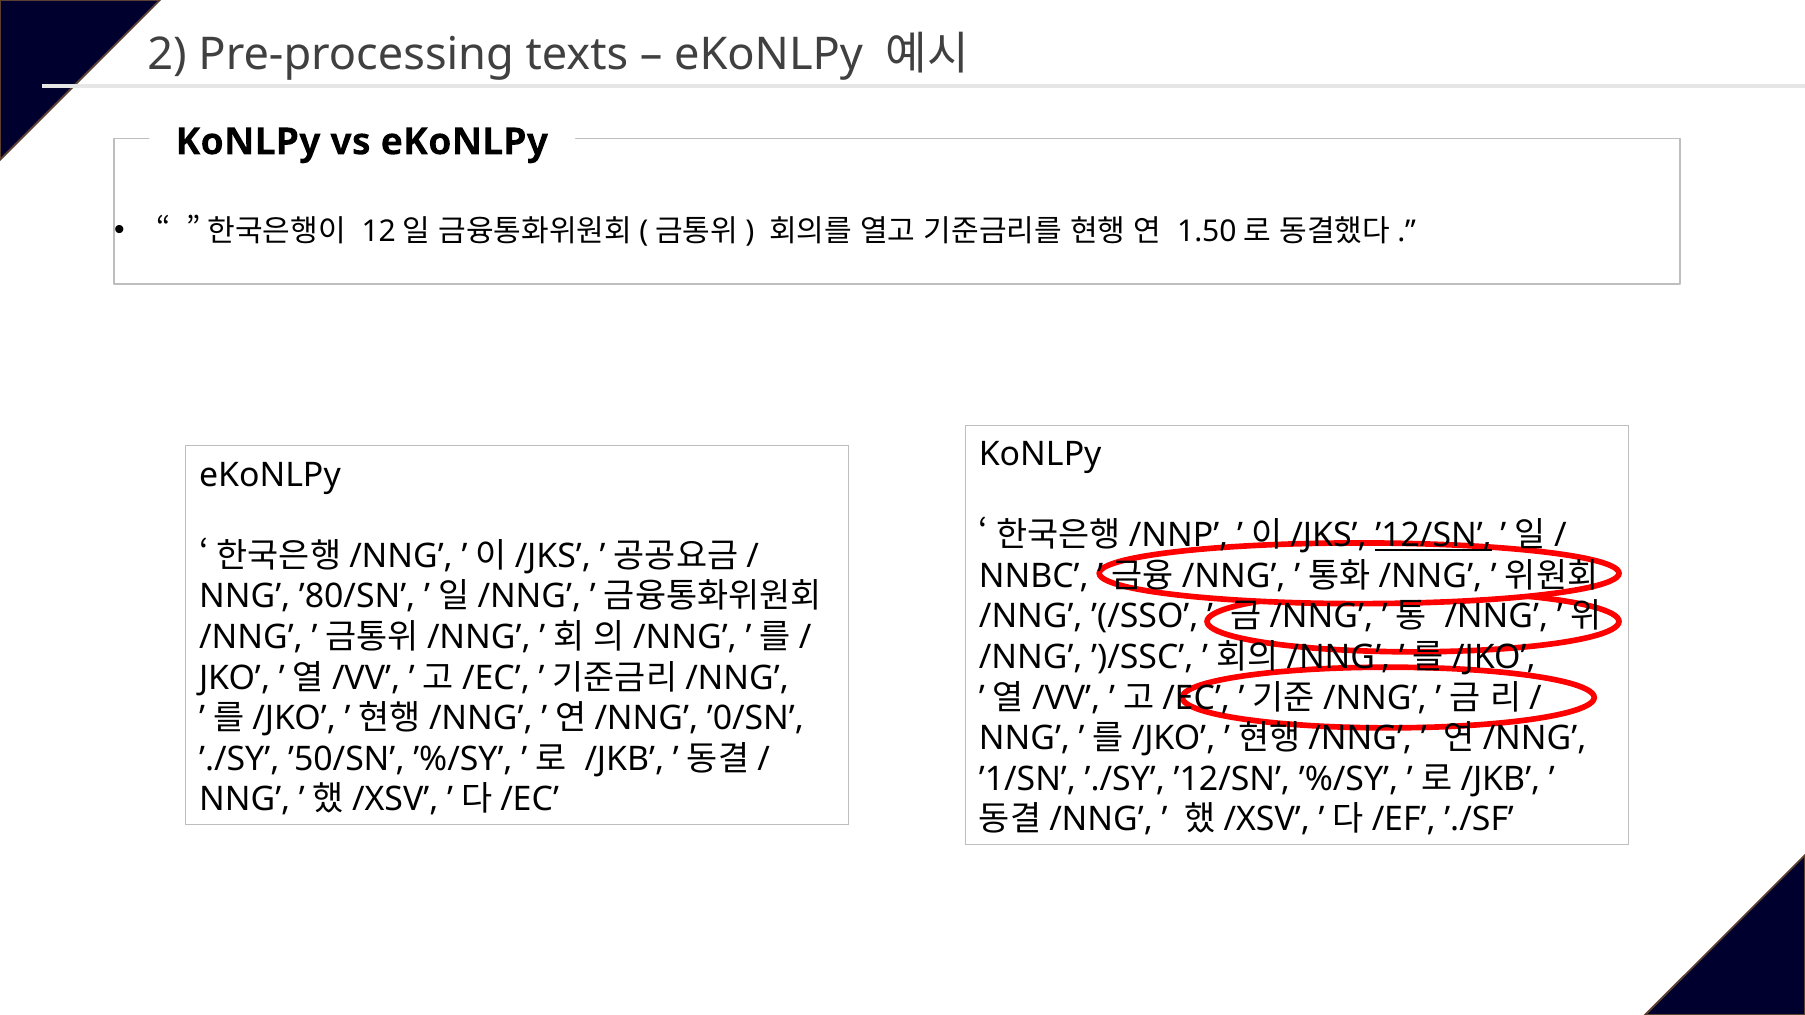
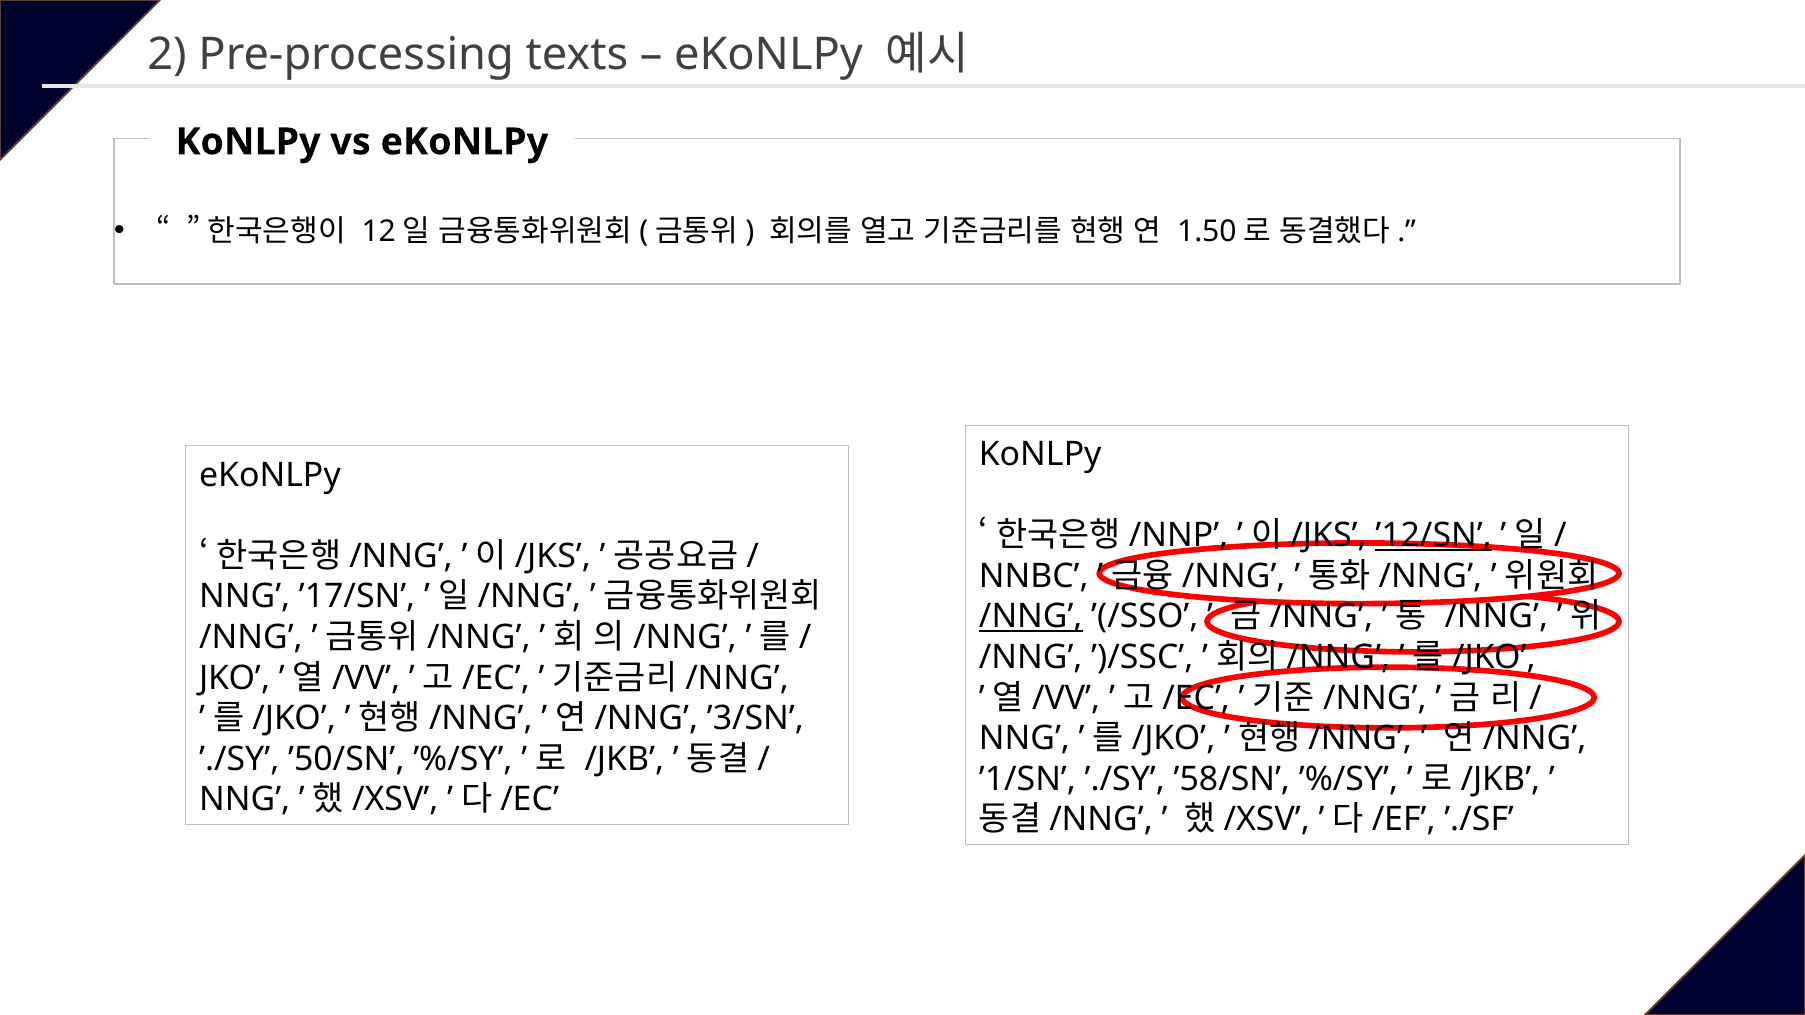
’80/SN: ’80/SN -> ’17/SN
/NNG at (1031, 617) underline: none -> present
’0/SN: ’0/SN -> ’3/SN
’./SY ’12/SN: ’12/SN -> ’58/SN
